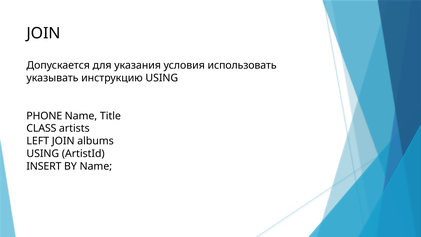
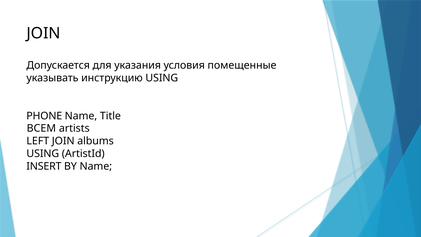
использовать: использовать -> помещенные
CLASS: CLASS -> ВСЕМ
